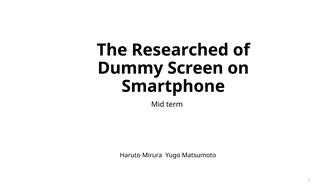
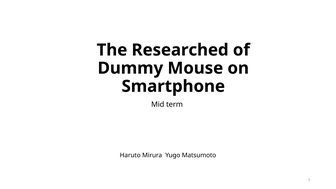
Screen: Screen -> Mouse
